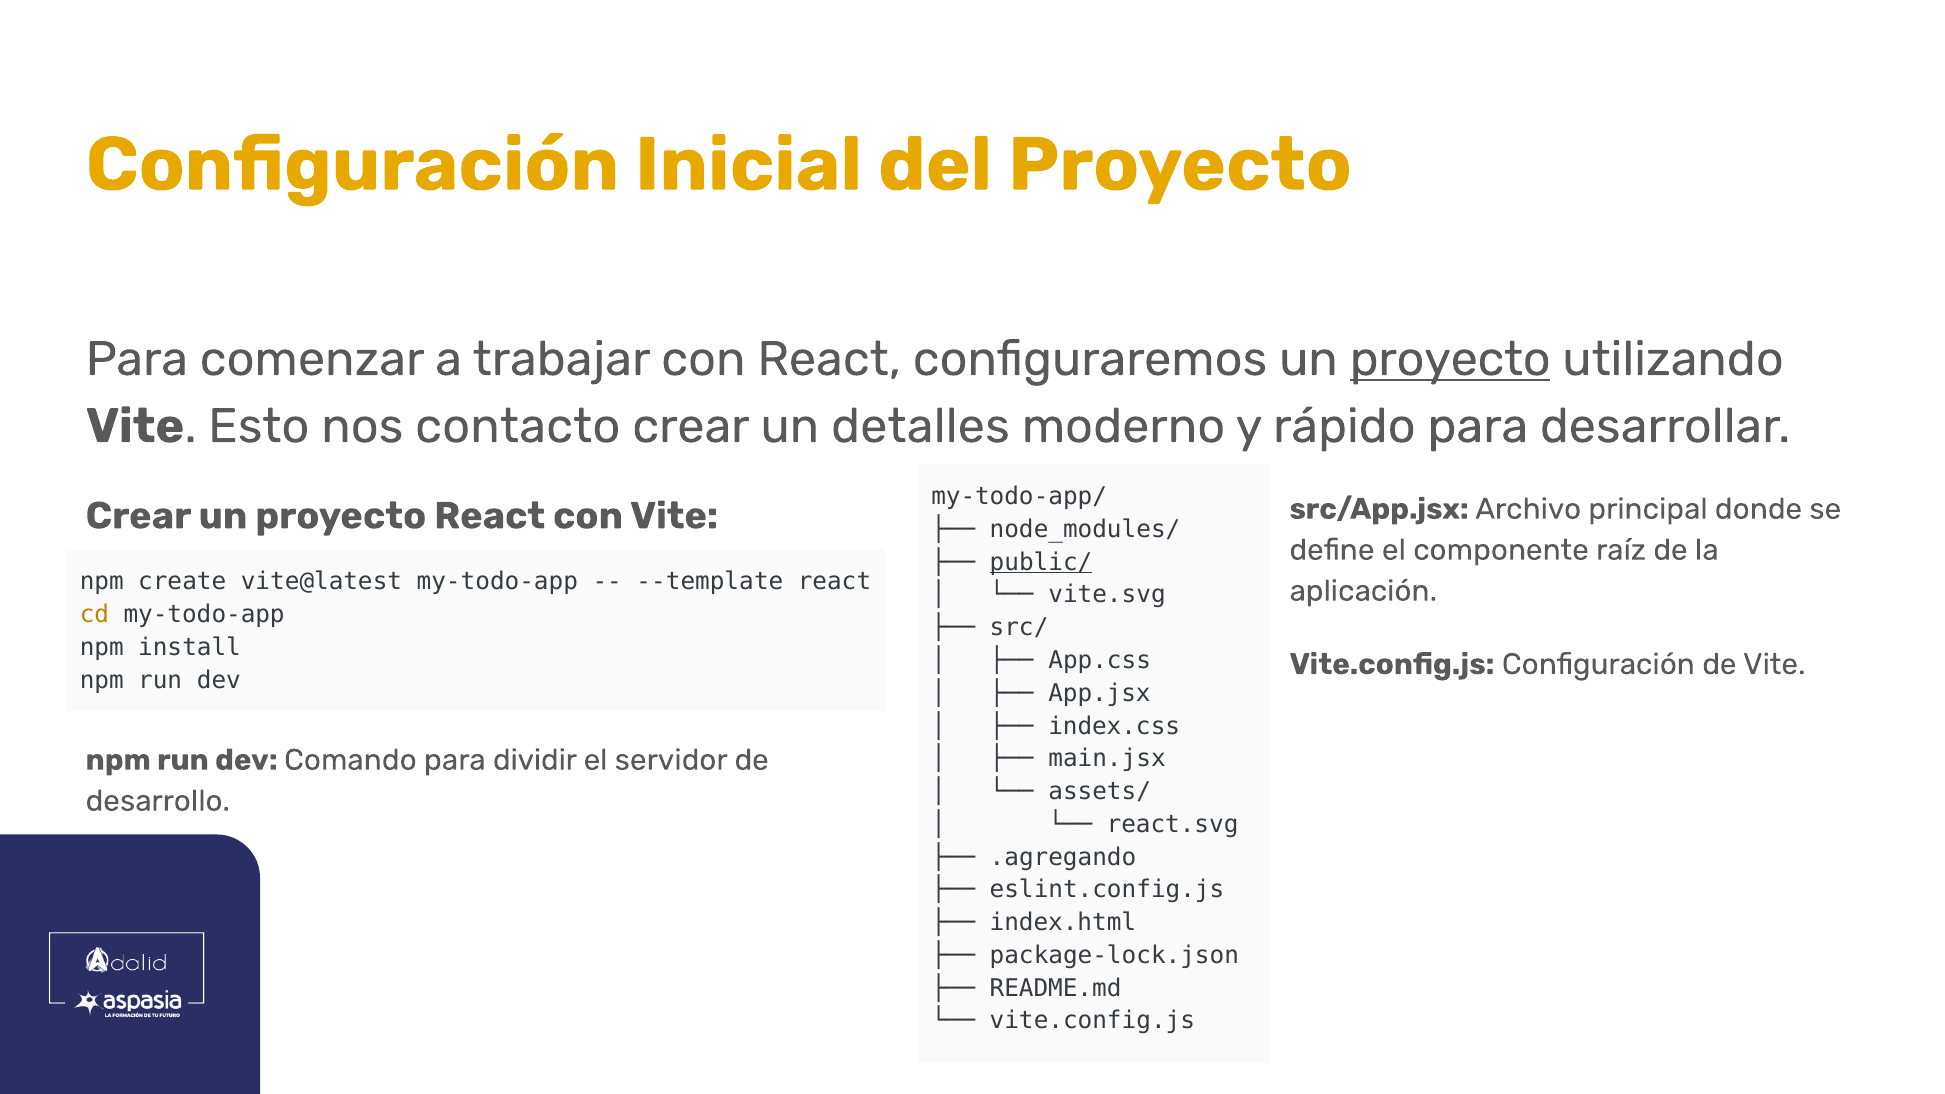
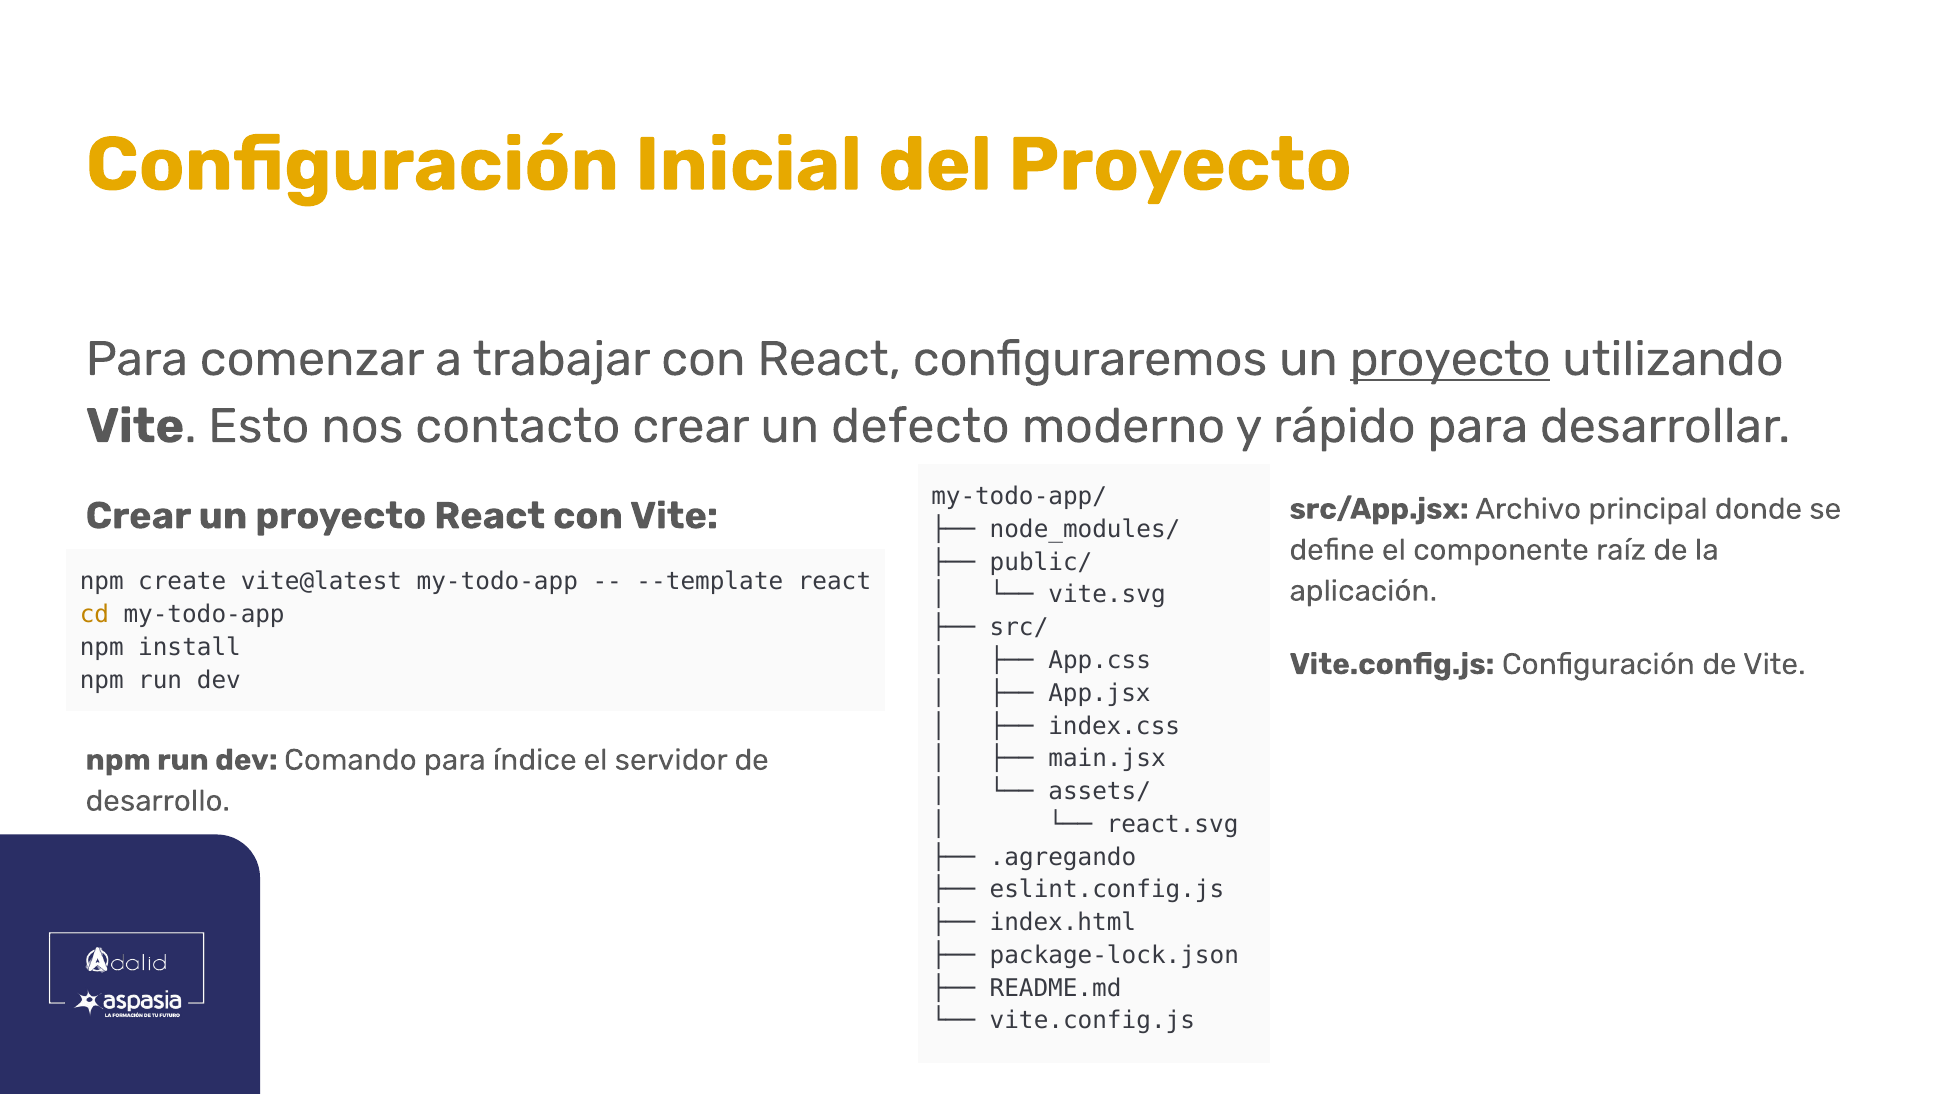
detalles: detalles -> defecto
public/ underline: present -> none
dividir: dividir -> índice
